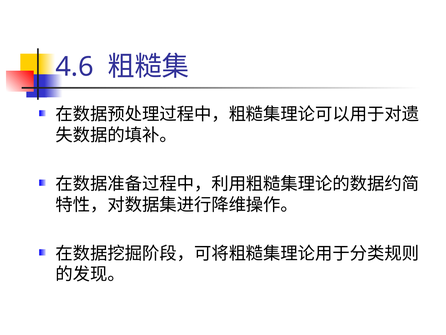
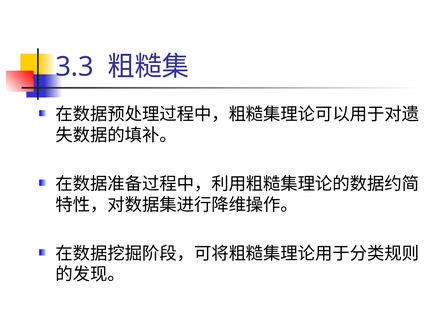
4.6: 4.6 -> 3.3
